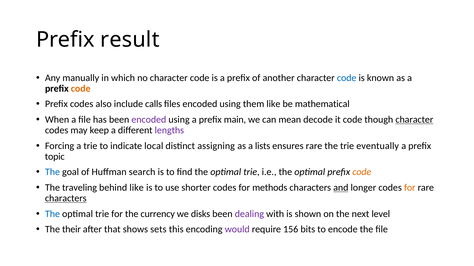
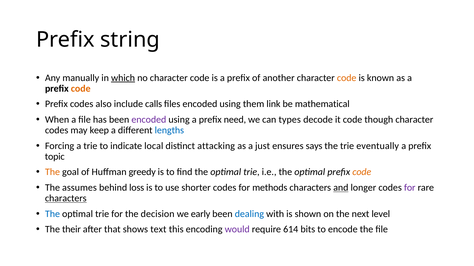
result: result -> string
which underline: none -> present
code at (347, 78) colour: blue -> orange
them like: like -> link
main: main -> need
mean: mean -> types
character at (414, 120) underline: present -> none
lengths colour: purple -> blue
assigning: assigning -> attacking
lists: lists -> just
ensures rare: rare -> says
The at (52, 172) colour: blue -> orange
search: search -> greedy
traveling: traveling -> assumes
behind like: like -> loss
for at (410, 188) colour: orange -> purple
currency: currency -> decision
disks: disks -> early
dealing colour: purple -> blue
sets: sets -> text
156: 156 -> 614
